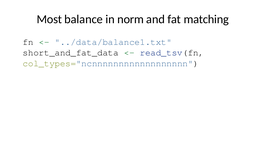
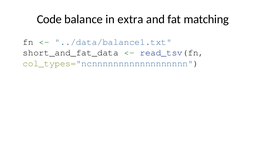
Most: Most -> Code
norm: norm -> extra
